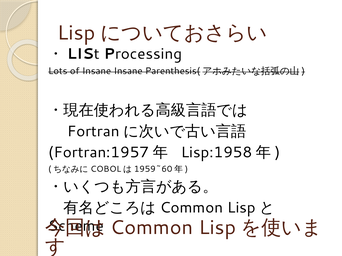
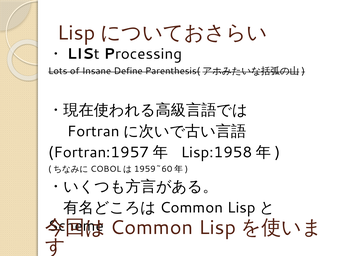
Insane Insane: Insane -> Define
